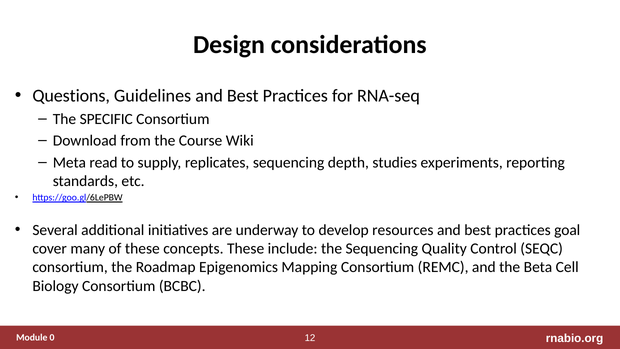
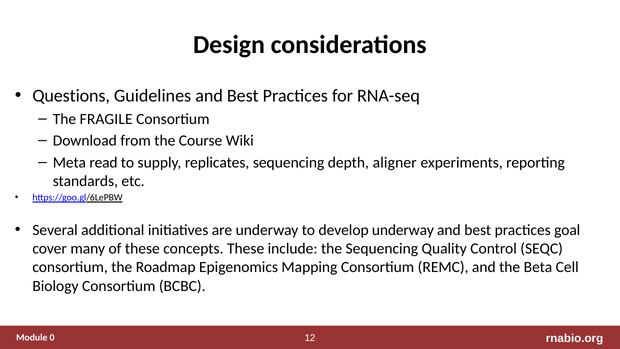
SPECIFIC: SPECIFIC -> FRAGILE
studies: studies -> aligner
develop resources: resources -> underway
